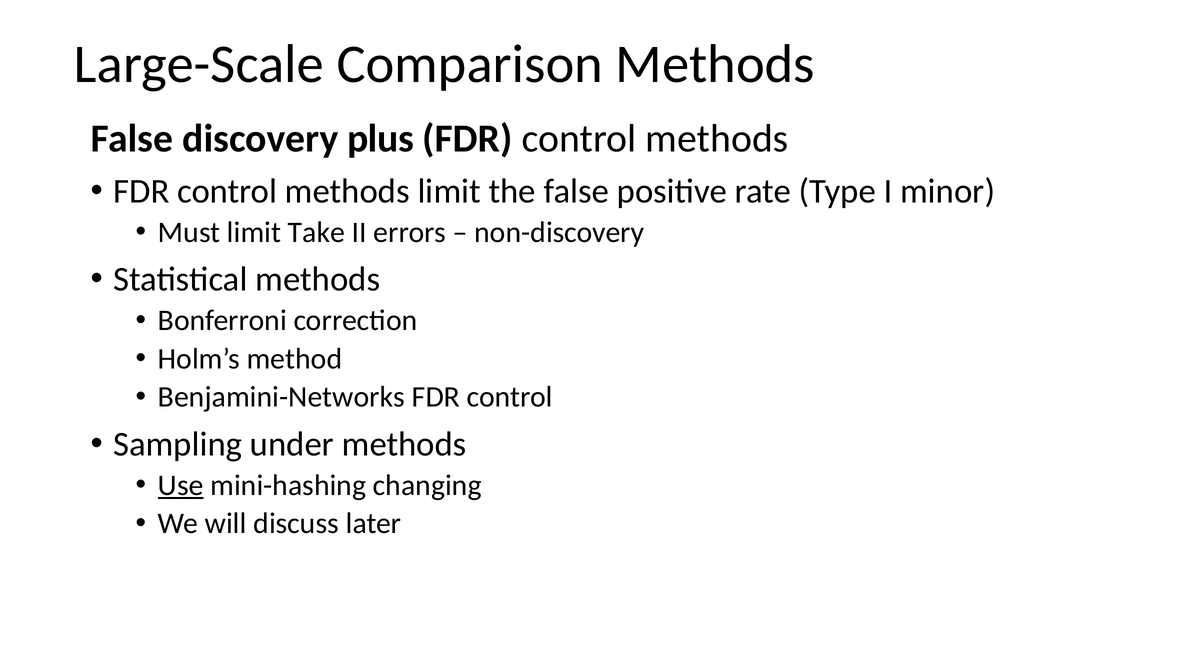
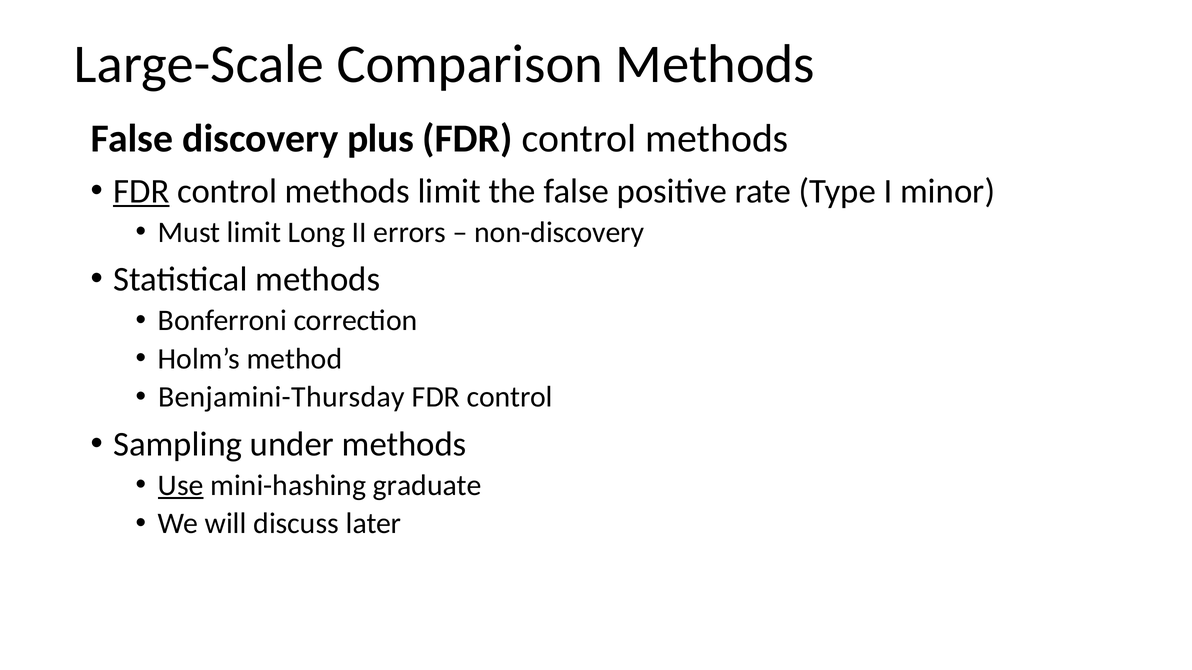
FDR at (141, 191) underline: none -> present
Take: Take -> Long
Benjamini-Networks: Benjamini-Networks -> Benjamini-Thursday
changing: changing -> graduate
